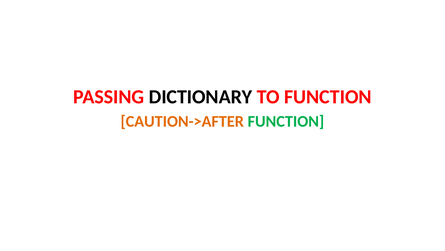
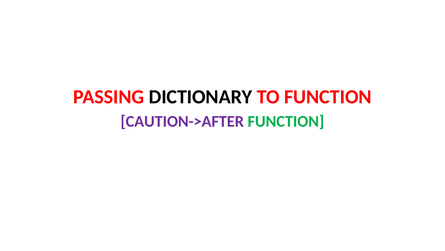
CAUTION->AFTER colour: orange -> purple
